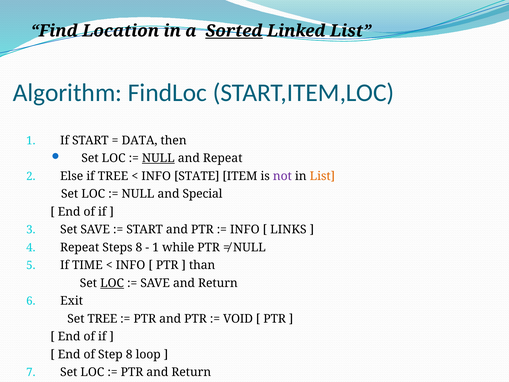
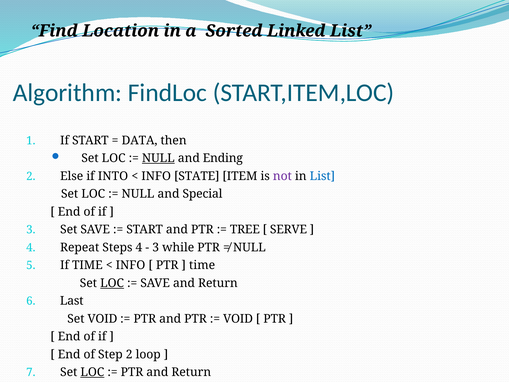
Sorted underline: present -> none
and Repeat: Repeat -> Ending
if TREE: TREE -> INTO
List at (322, 176) colour: orange -> blue
INFO at (245, 229): INFO -> TREE
LINKS: LINKS -> SERVE
Steps 8: 8 -> 4
1 at (156, 247): 1 -> 3
than at (202, 265): than -> time
Exit: Exit -> Last
Set TREE: TREE -> VOID
Step 8: 8 -> 2
LOC at (92, 372) underline: none -> present
